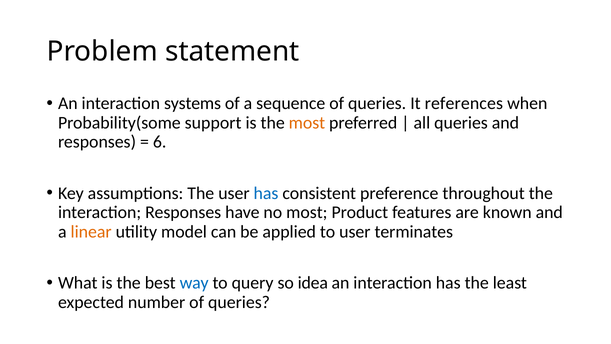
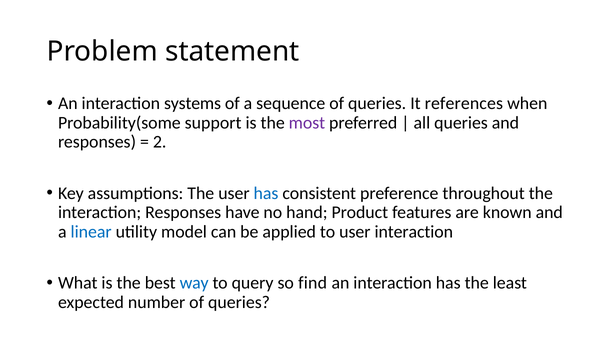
most at (307, 123) colour: orange -> purple
6: 6 -> 2
no most: most -> hand
linear colour: orange -> blue
user terminates: terminates -> interaction
idea: idea -> find
